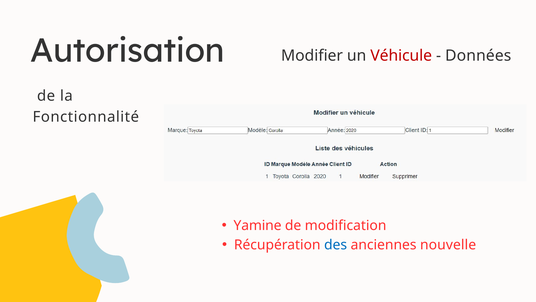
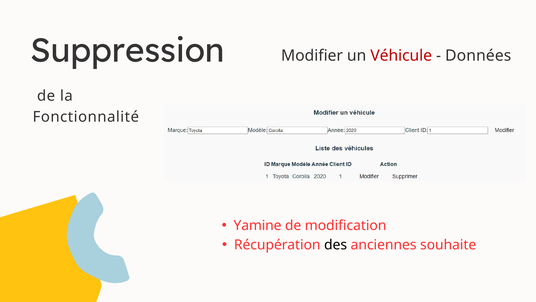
Autorisation: Autorisation -> Suppression
des colour: blue -> black
nouvelle: nouvelle -> souhaite
